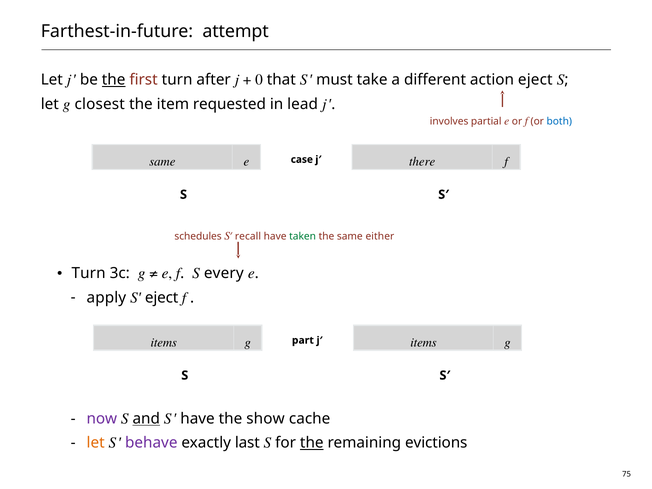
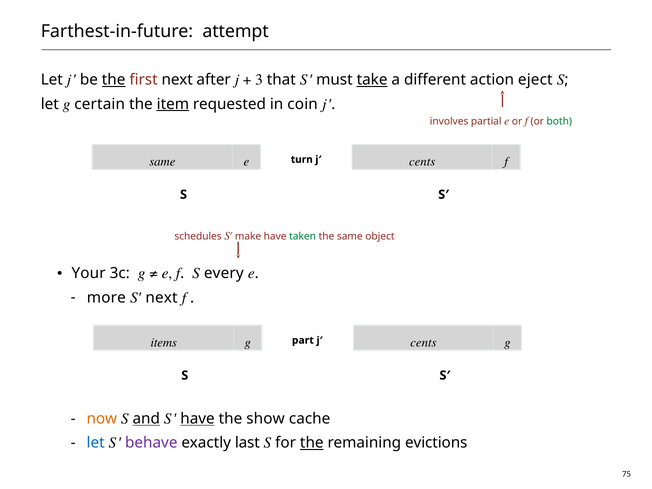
first turn: turn -> next
0: 0 -> 3
take underline: none -> present
closest: closest -> certain
item underline: none -> present
lead: lead -> coin
both colour: blue -> green
there at (422, 162): there -> cents
case: case -> turn
recall: recall -> make
either: either -> object
Turn at (89, 273): Turn -> Your
apply: apply -> more
S′ eject: eject -> next
items at (423, 342): items -> cents
now colour: purple -> orange
have at (198, 419) underline: none -> present
let at (96, 443) colour: orange -> blue
